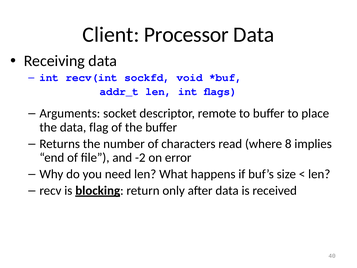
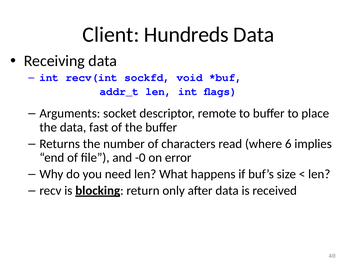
Processor: Processor -> Hundreds
flag: flag -> fast
8: 8 -> 6
-2: -2 -> -0
